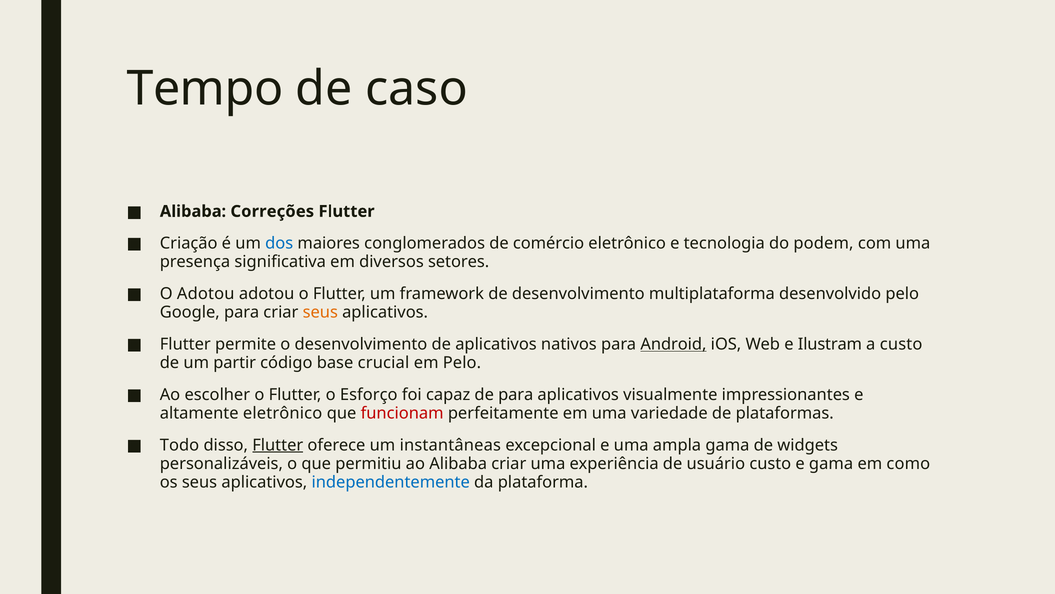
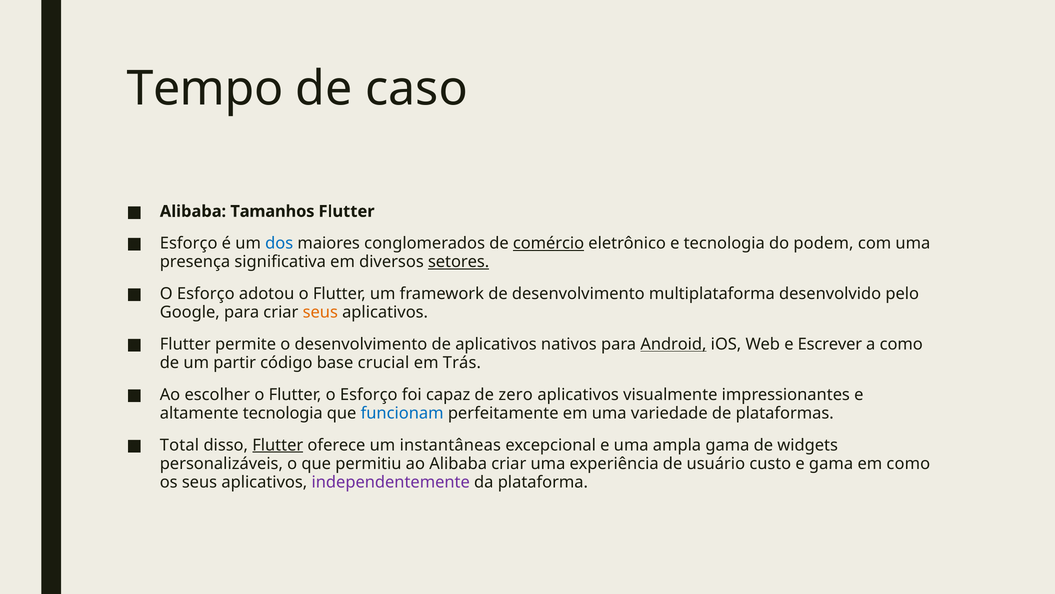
Correções: Correções -> Tamanhos
Criação at (189, 243): Criação -> Esforço
comércio underline: none -> present
setores underline: none -> present
Adotou at (206, 293): Adotou -> Esforço
Ilustram: Ilustram -> Escrever
a custo: custo -> como
em Pelo: Pelo -> Trás
de para: para -> zero
altamente eletrônico: eletrônico -> tecnologia
funcionam colour: red -> blue
Todo: Todo -> Total
independentemente colour: blue -> purple
